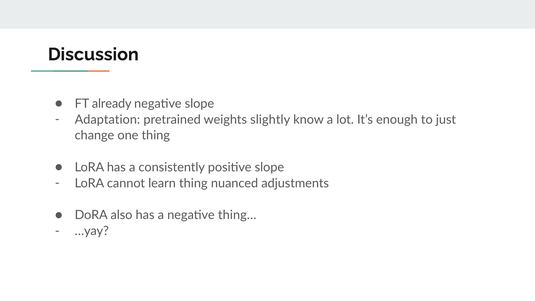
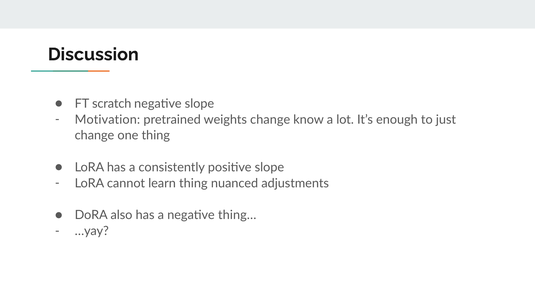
already: already -> scratch
Adaptation: Adaptation -> Motivation
weights slightly: slightly -> change
